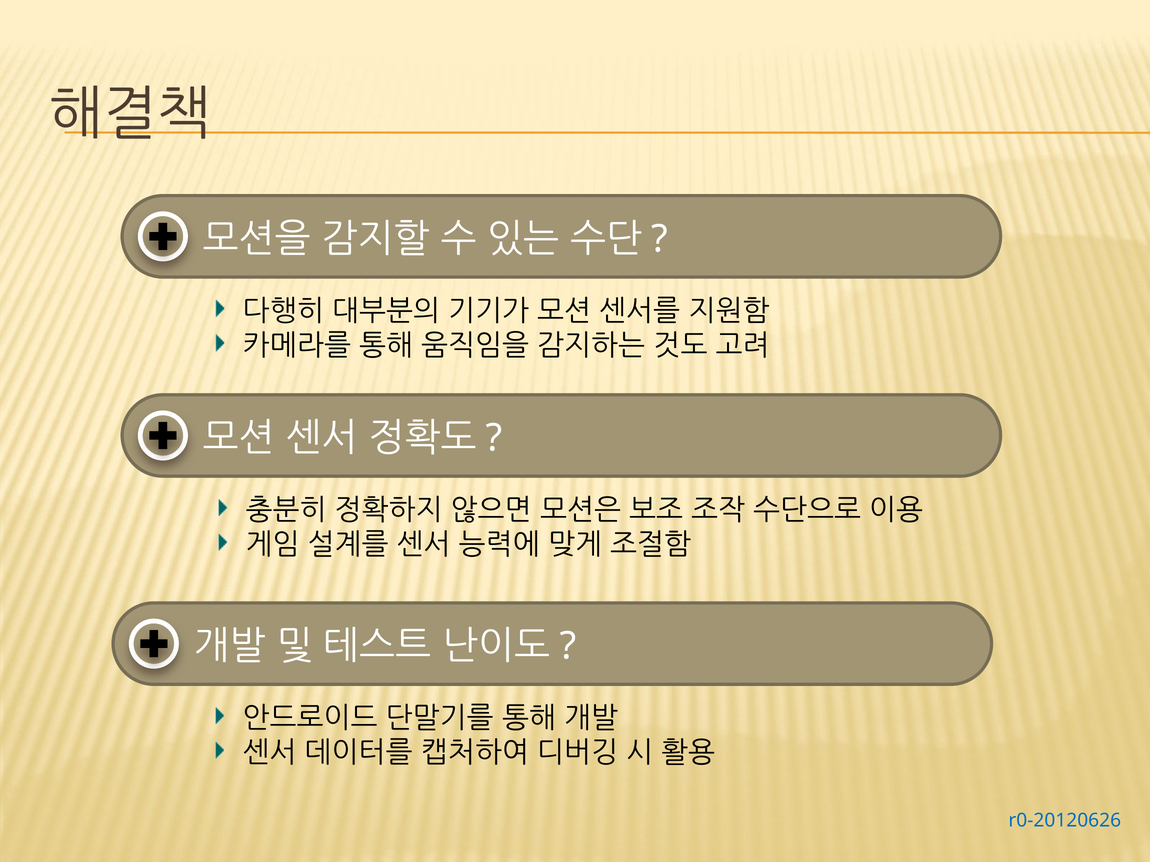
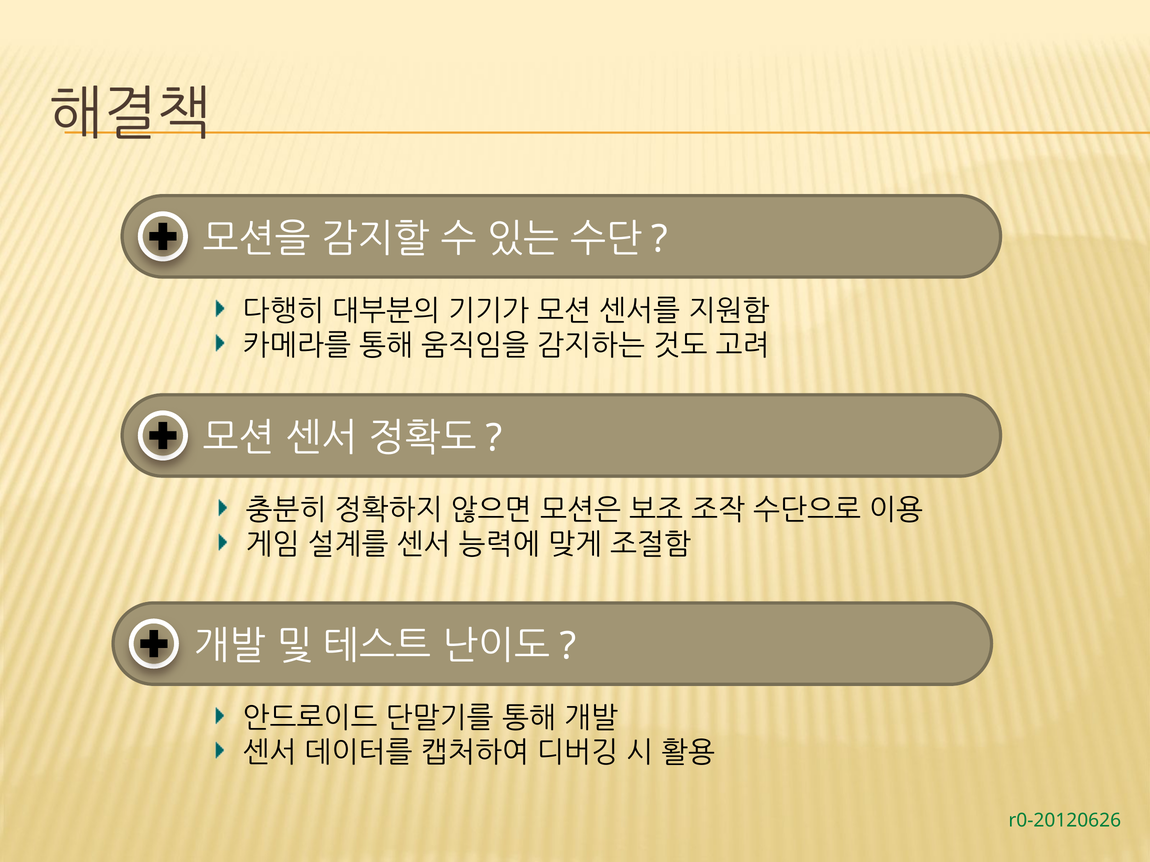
r0-20120626 colour: blue -> green
